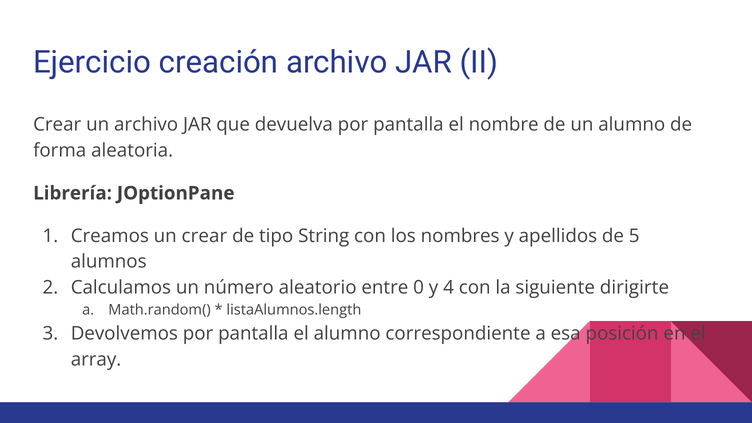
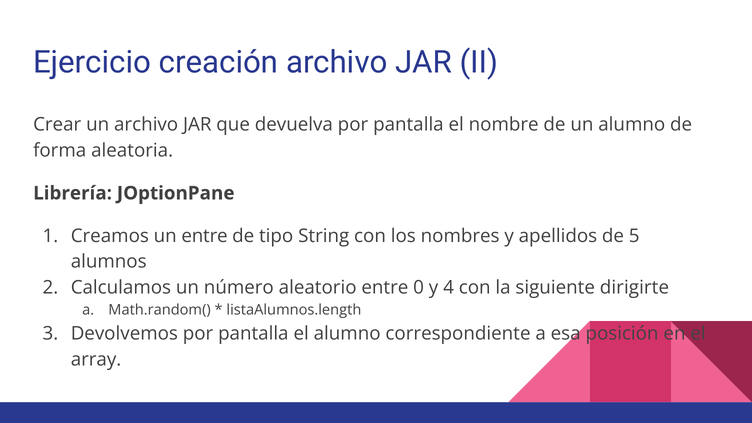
un crear: crear -> entre
